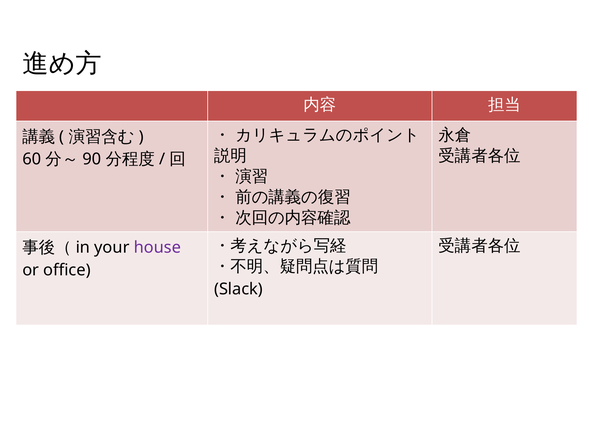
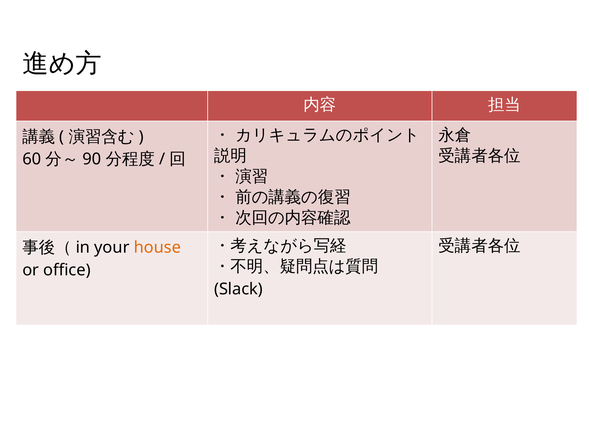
house colour: purple -> orange
